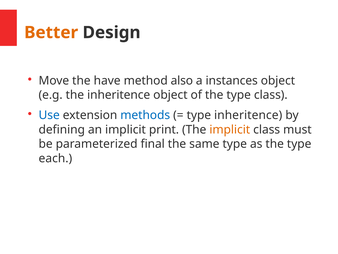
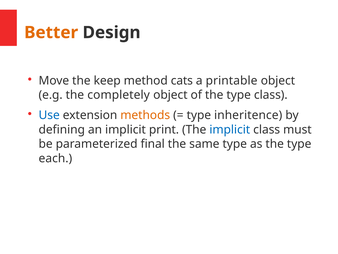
have: have -> keep
also: also -> cats
instances: instances -> printable
the inheritence: inheritence -> completely
methods colour: blue -> orange
implicit at (230, 129) colour: orange -> blue
